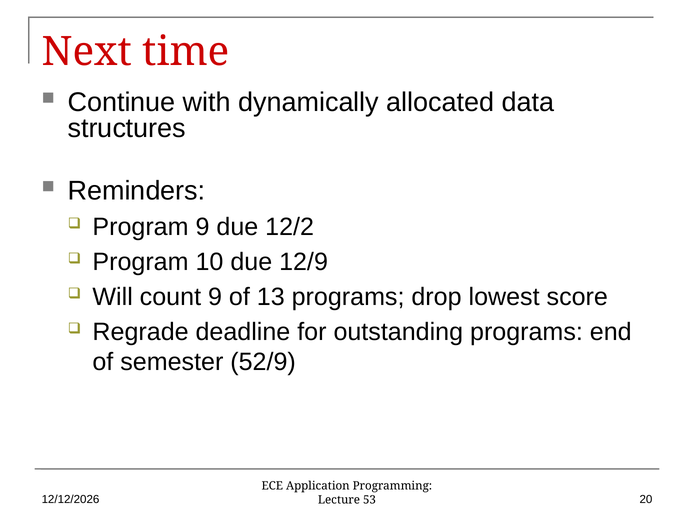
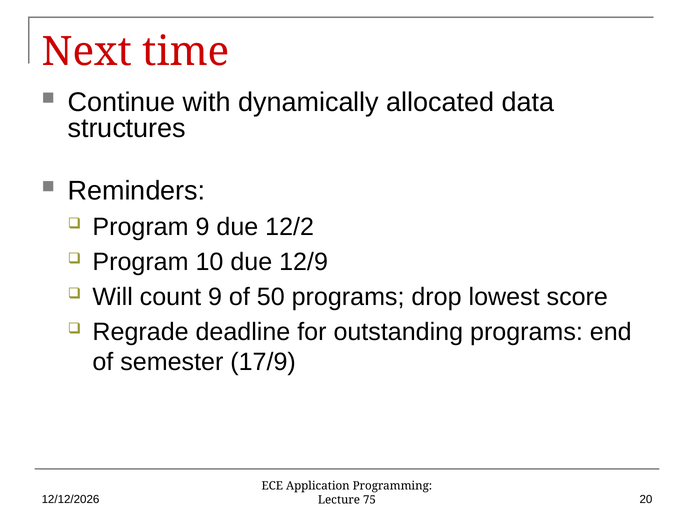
13: 13 -> 50
52/9: 52/9 -> 17/9
53: 53 -> 75
